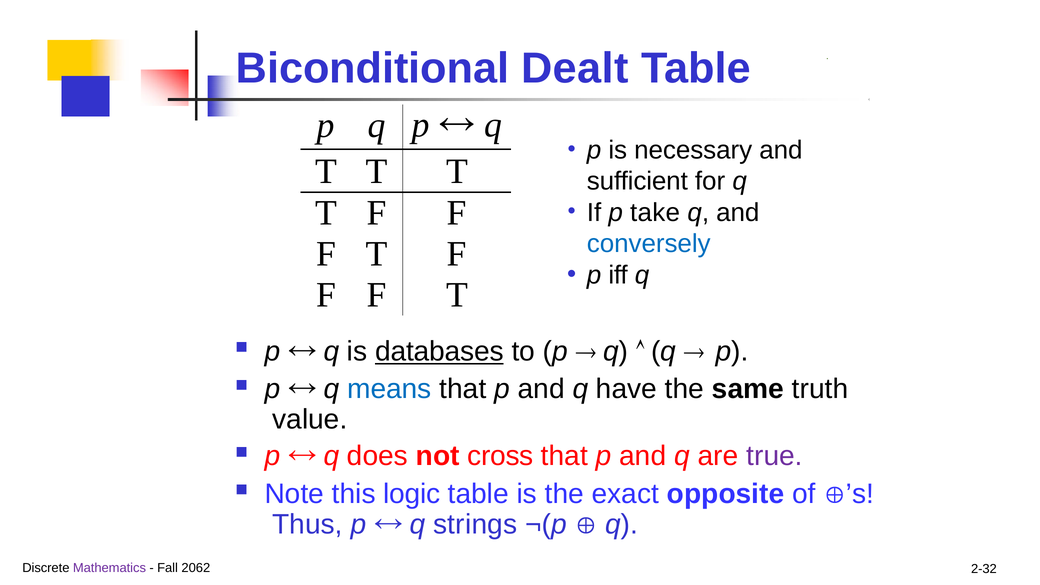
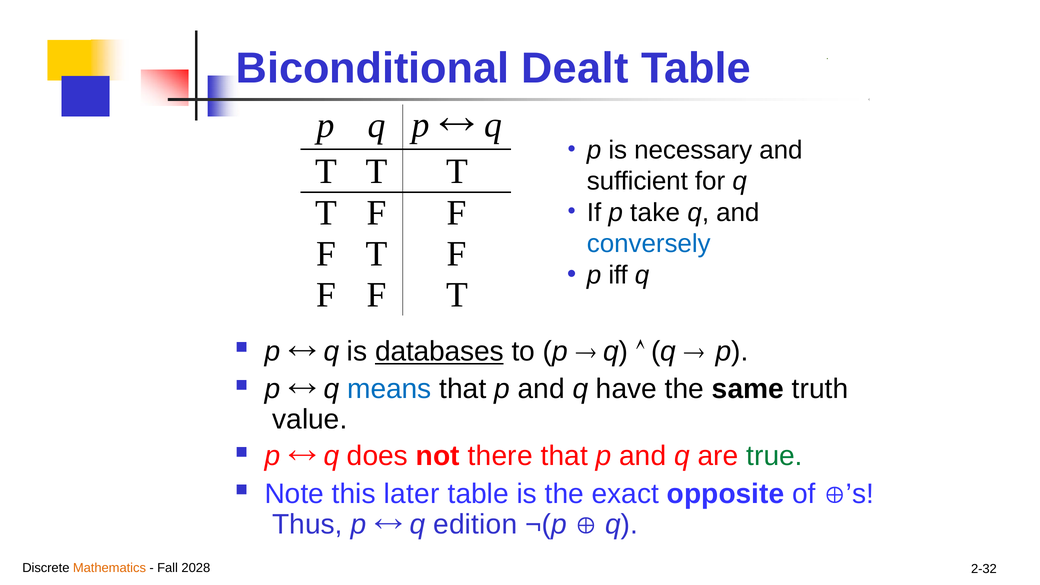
cross: cross -> there
true colour: purple -> green
logic: logic -> later
strings: strings -> edition
Mathematics colour: purple -> orange
2062: 2062 -> 2028
